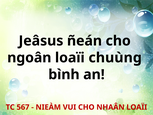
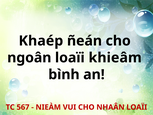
Jeâsus: Jeâsus -> Khaép
chuùng: chuùng -> khieâm
